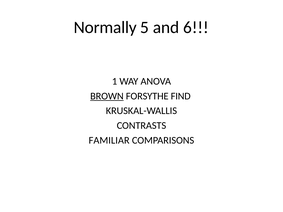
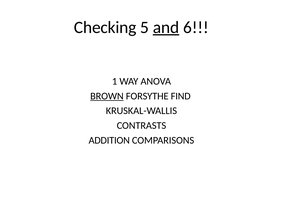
Normally: Normally -> Checking
and underline: none -> present
FAMILIAR: FAMILIAR -> ADDITION
